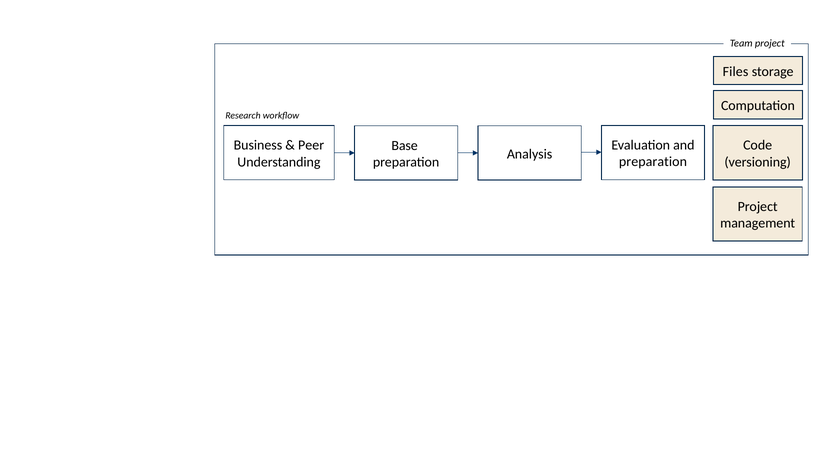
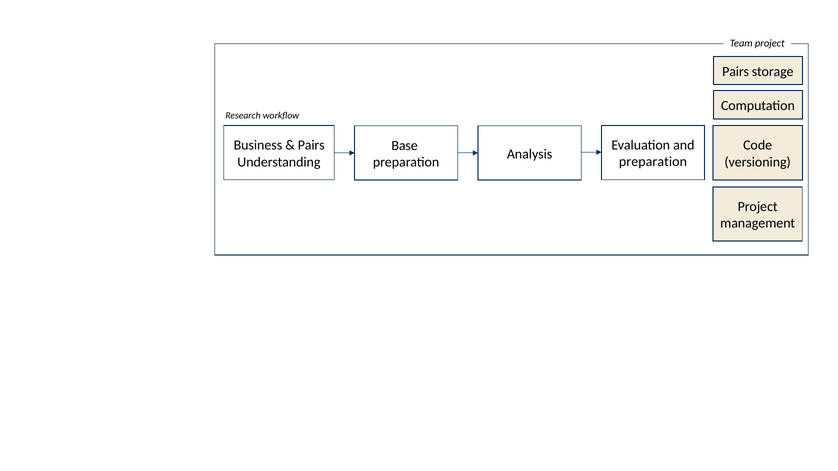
Files at (736, 72): Files -> Pairs
Peer at (311, 145): Peer -> Pairs
